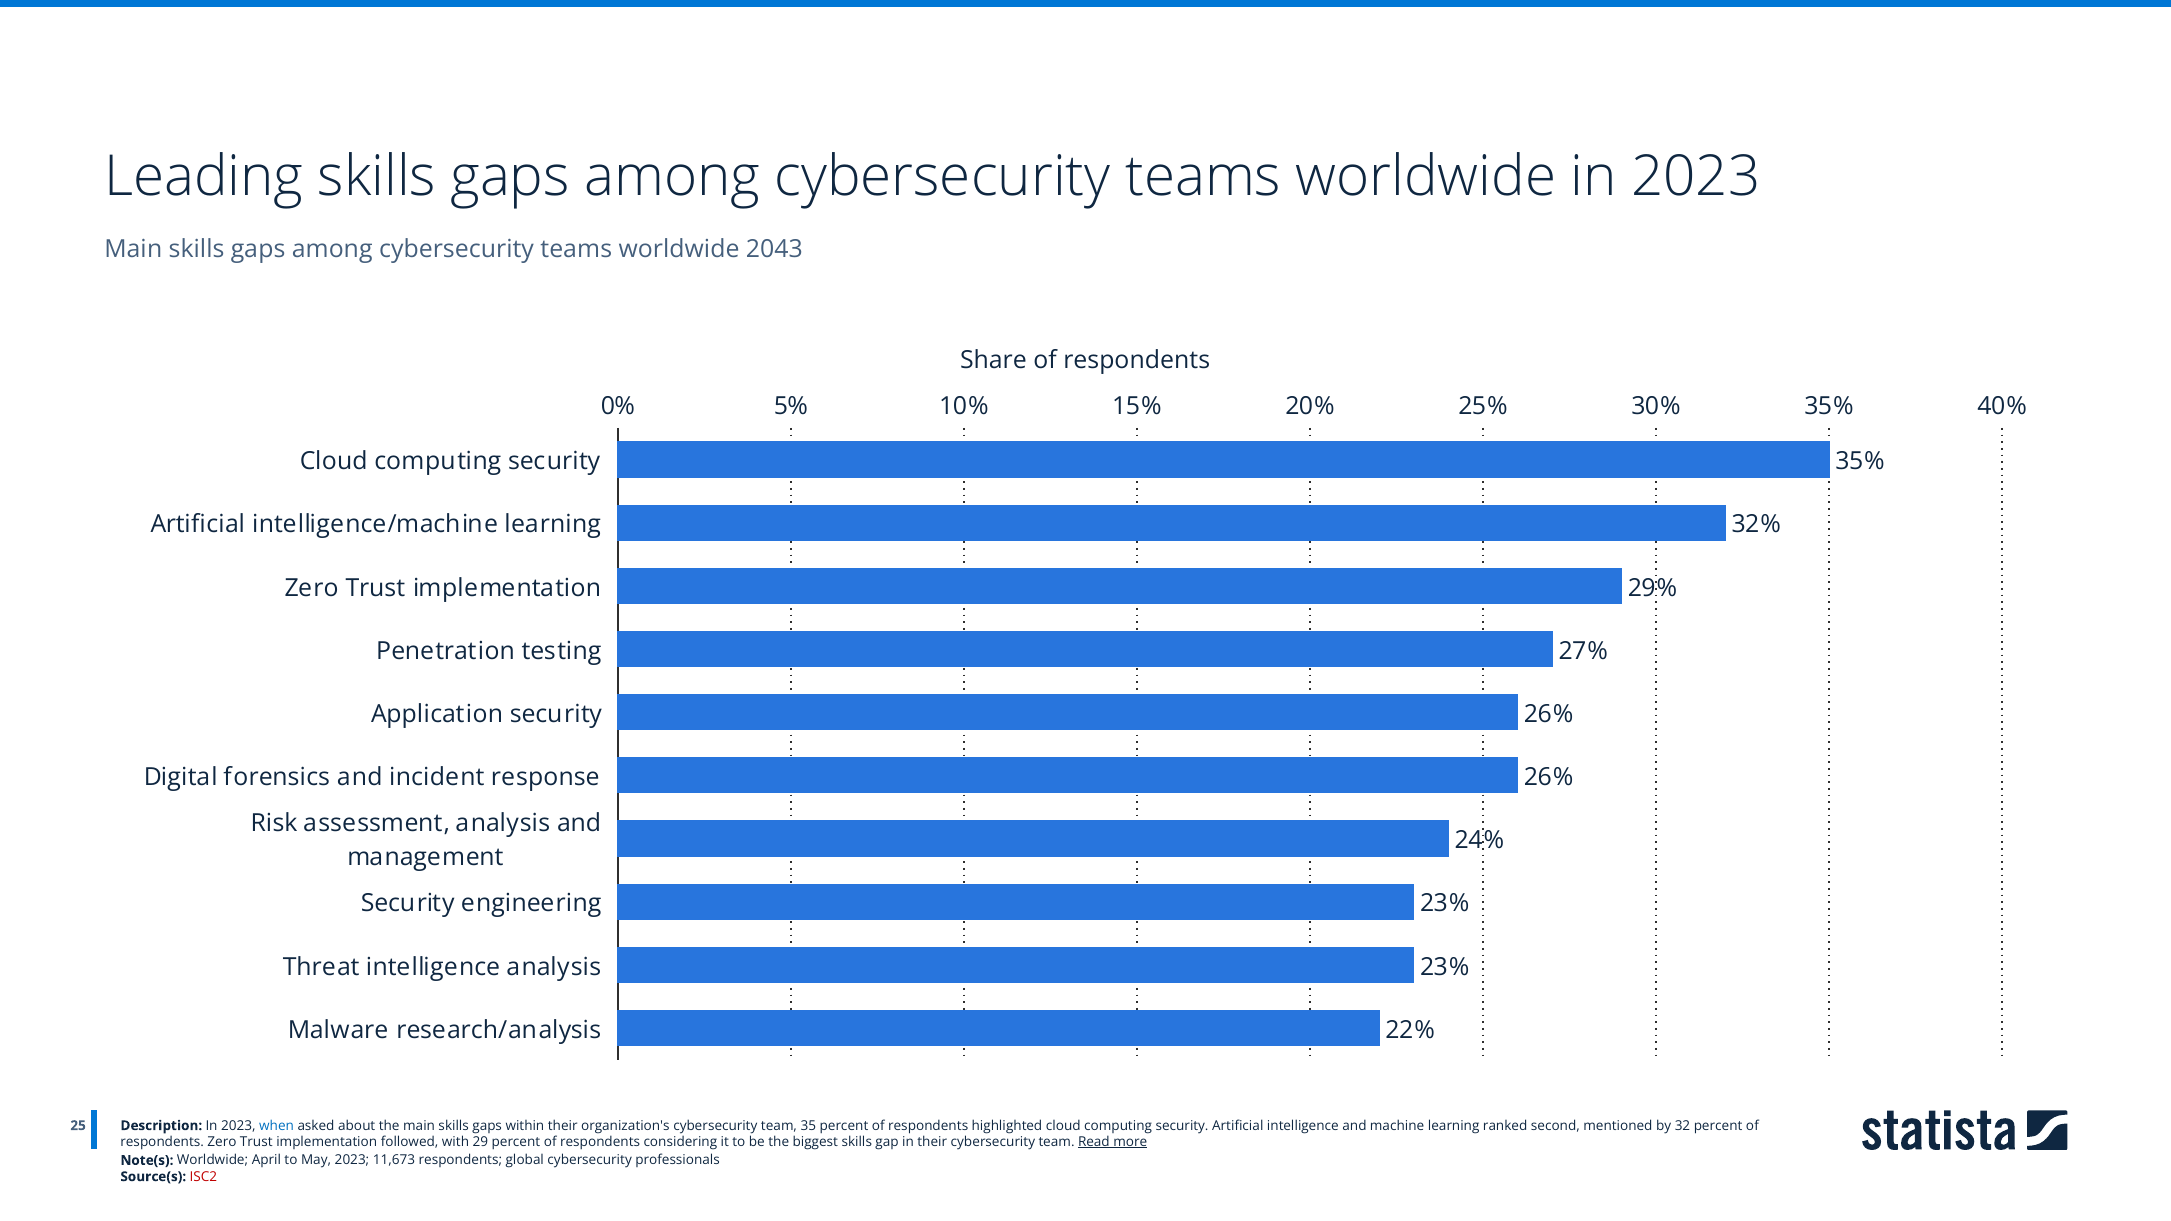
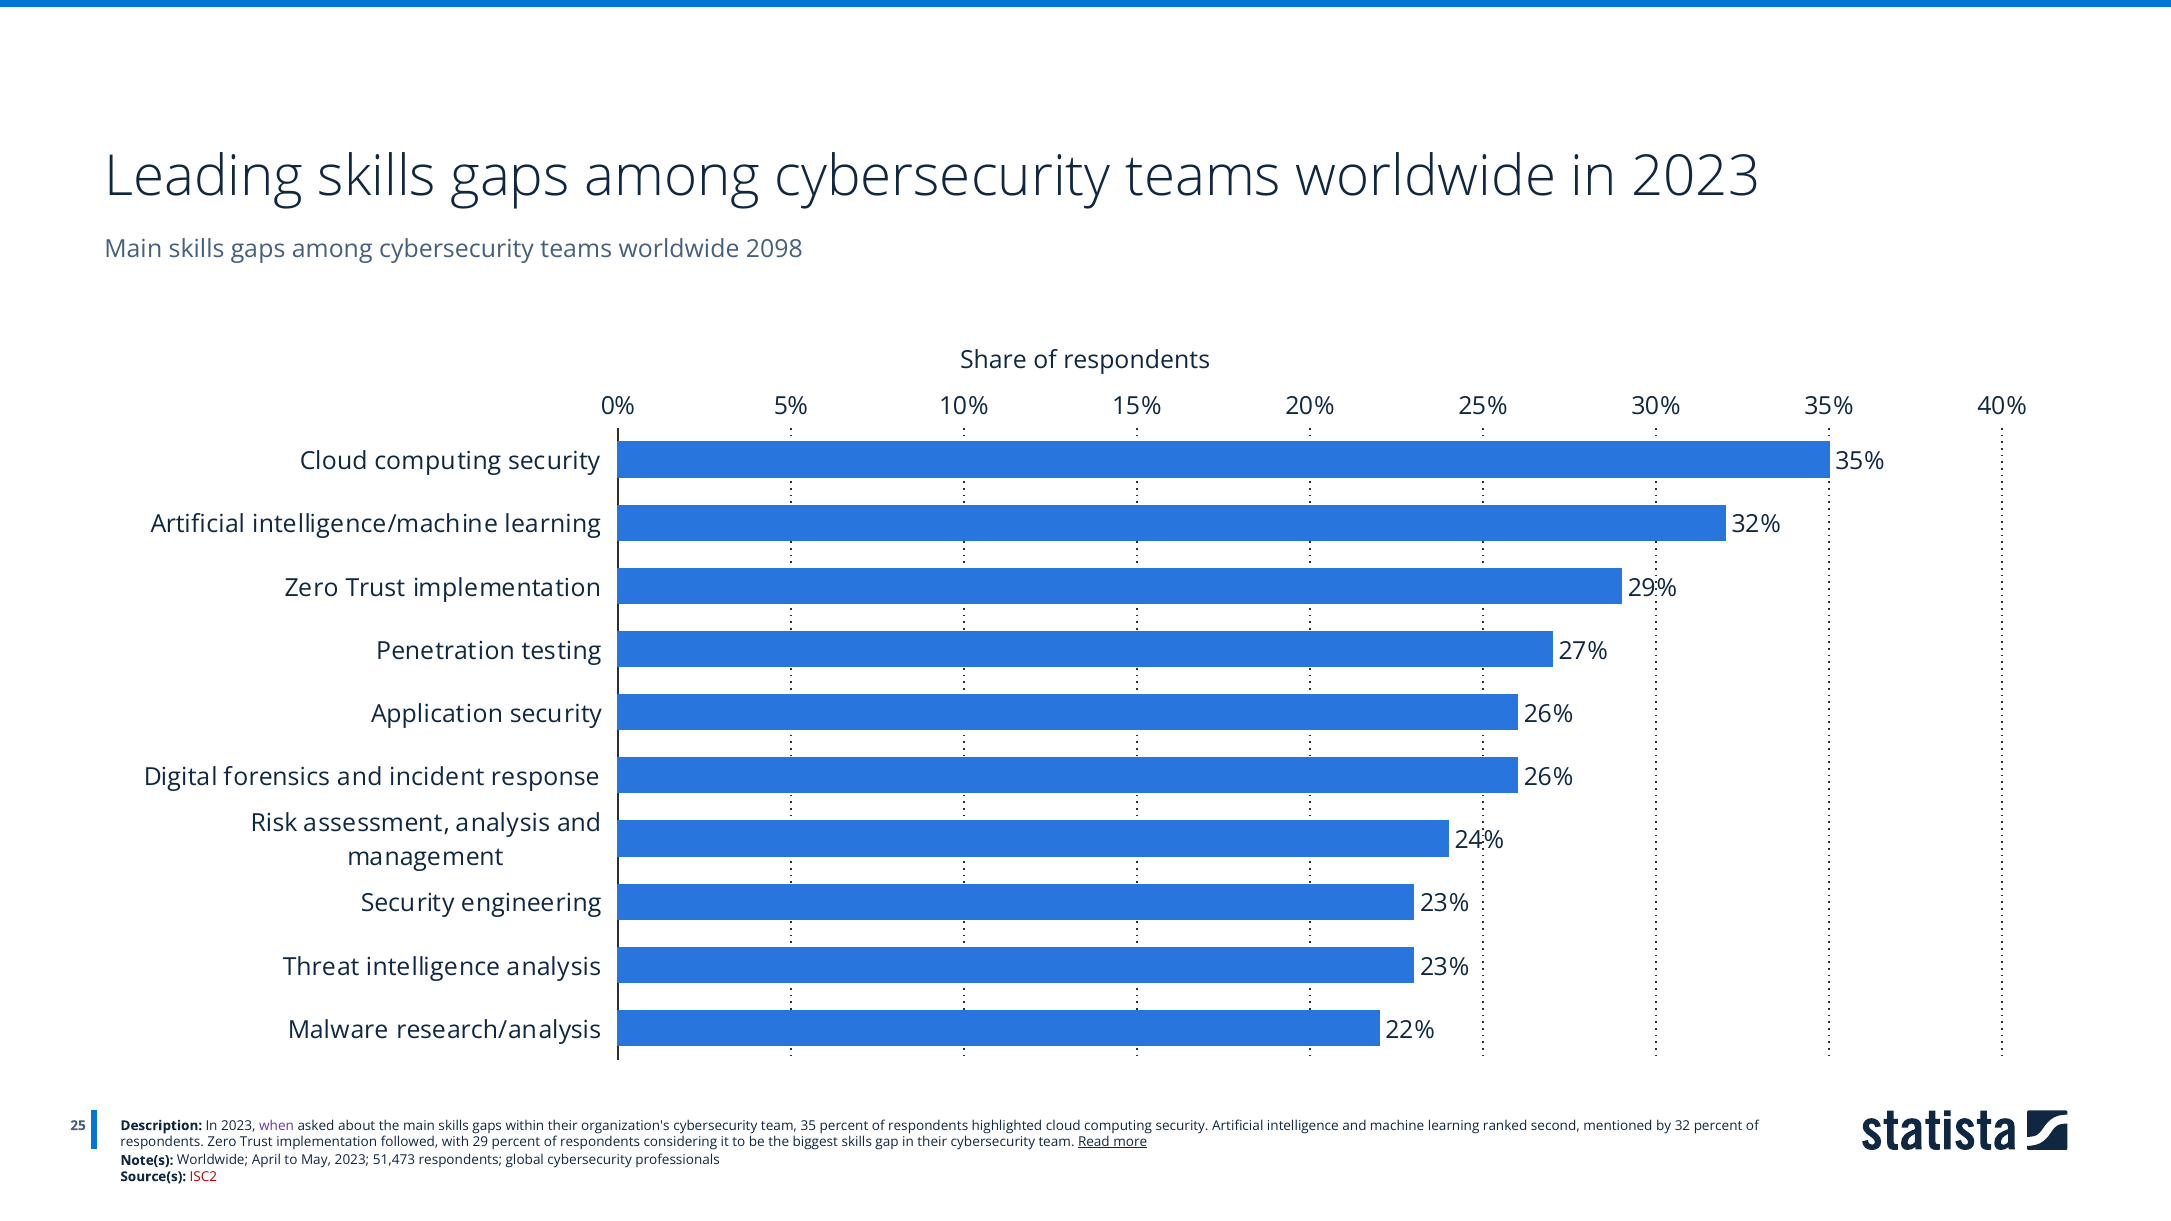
2043: 2043 -> 2098
when colour: blue -> purple
11,673: 11,673 -> 51,473
